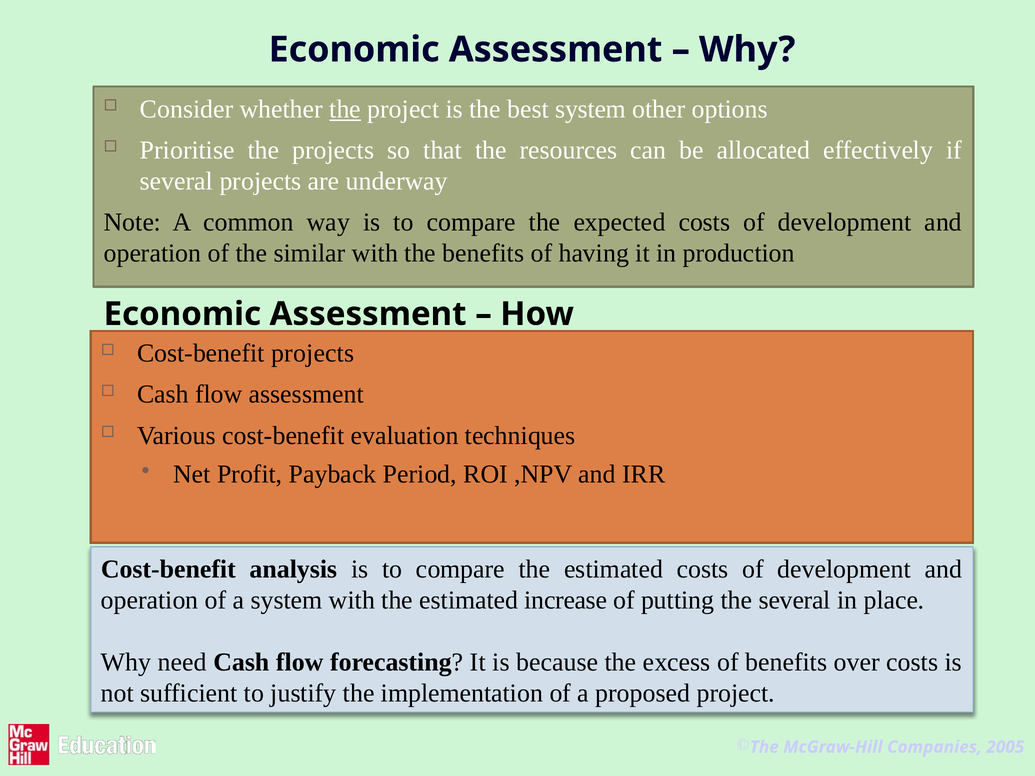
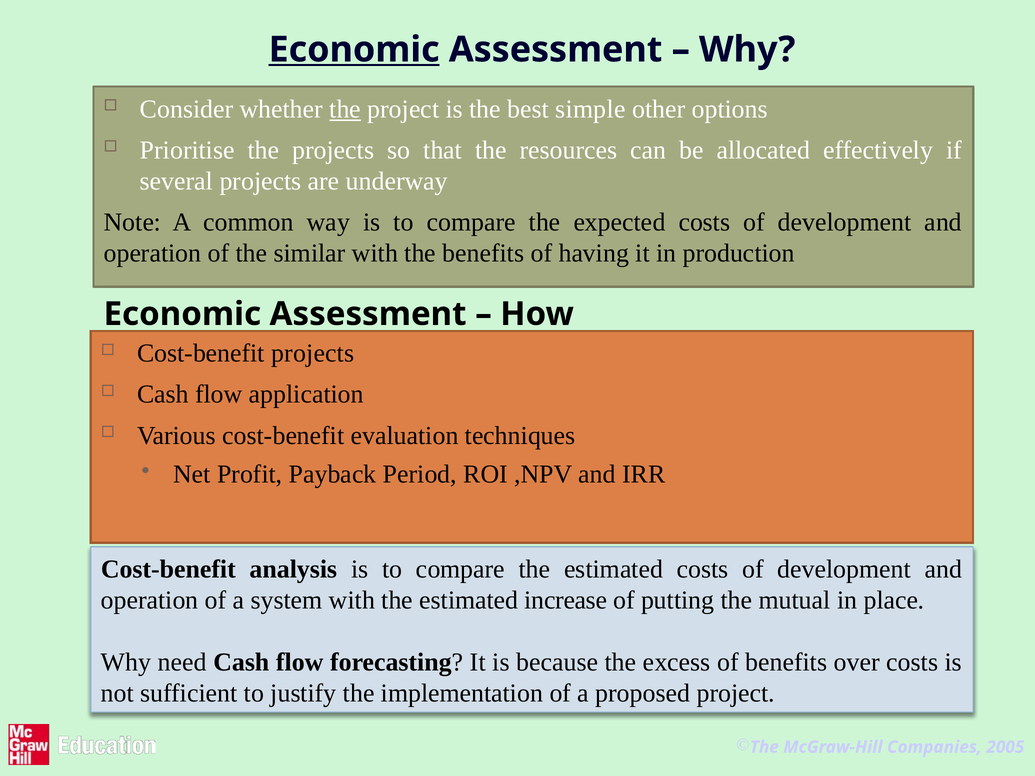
Economic at (354, 50) underline: none -> present
best system: system -> simple
flow assessment: assessment -> application
the several: several -> mutual
